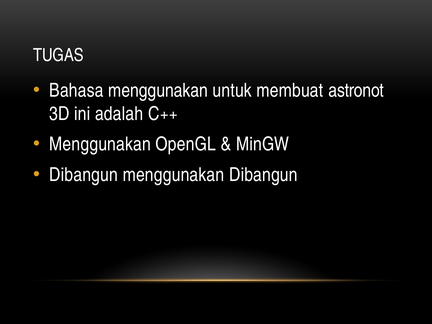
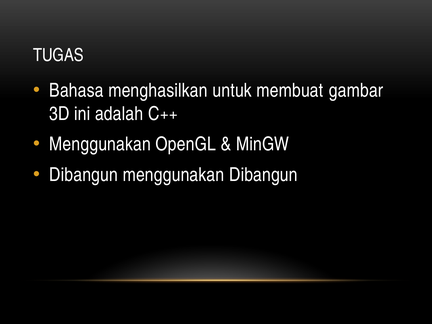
Bahasa menggunakan: menggunakan -> menghasilkan
astronot: astronot -> gambar
